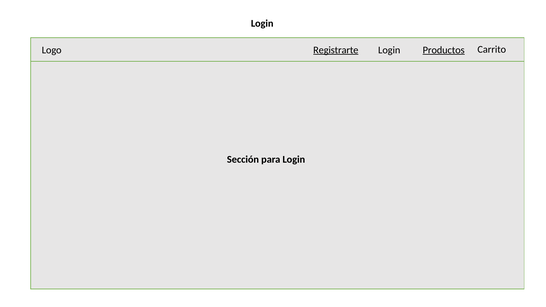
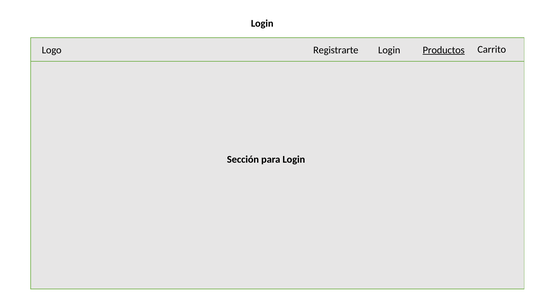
Registrarte underline: present -> none
